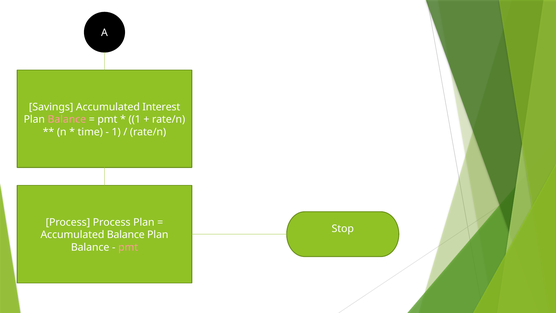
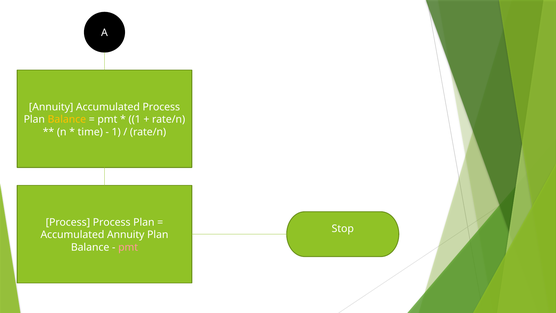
Savings at (51, 107): Savings -> Annuity
Accumulated Interest: Interest -> Process
Balance at (67, 119) colour: pink -> yellow
Accumulated Balance: Balance -> Annuity
